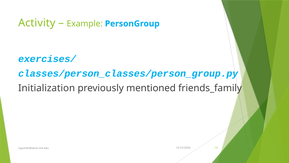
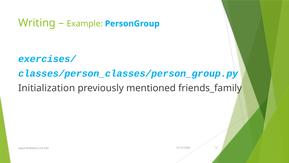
Activity: Activity -> Writing
